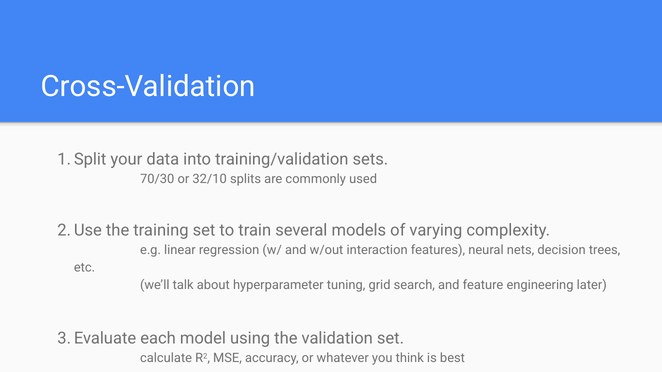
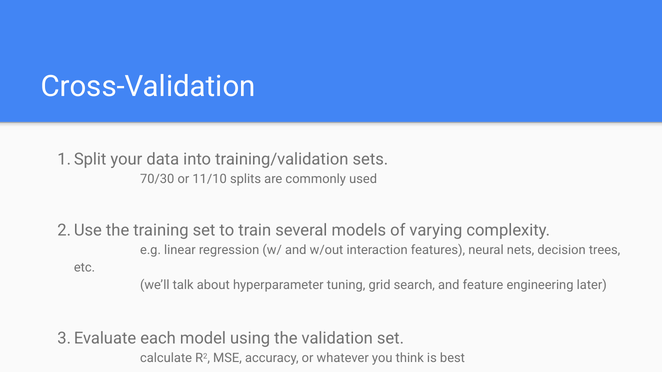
32/10: 32/10 -> 11/10
